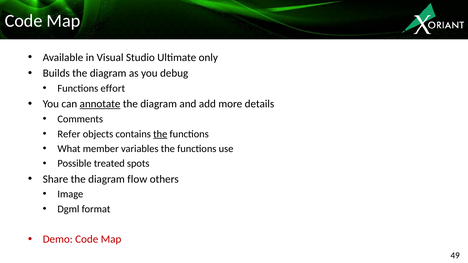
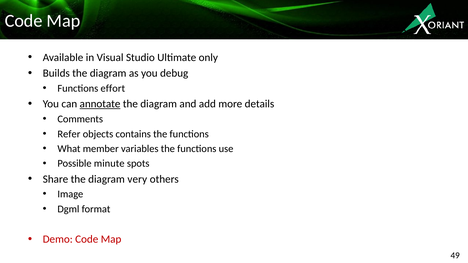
the at (160, 134) underline: present -> none
treated: treated -> minute
flow: flow -> very
